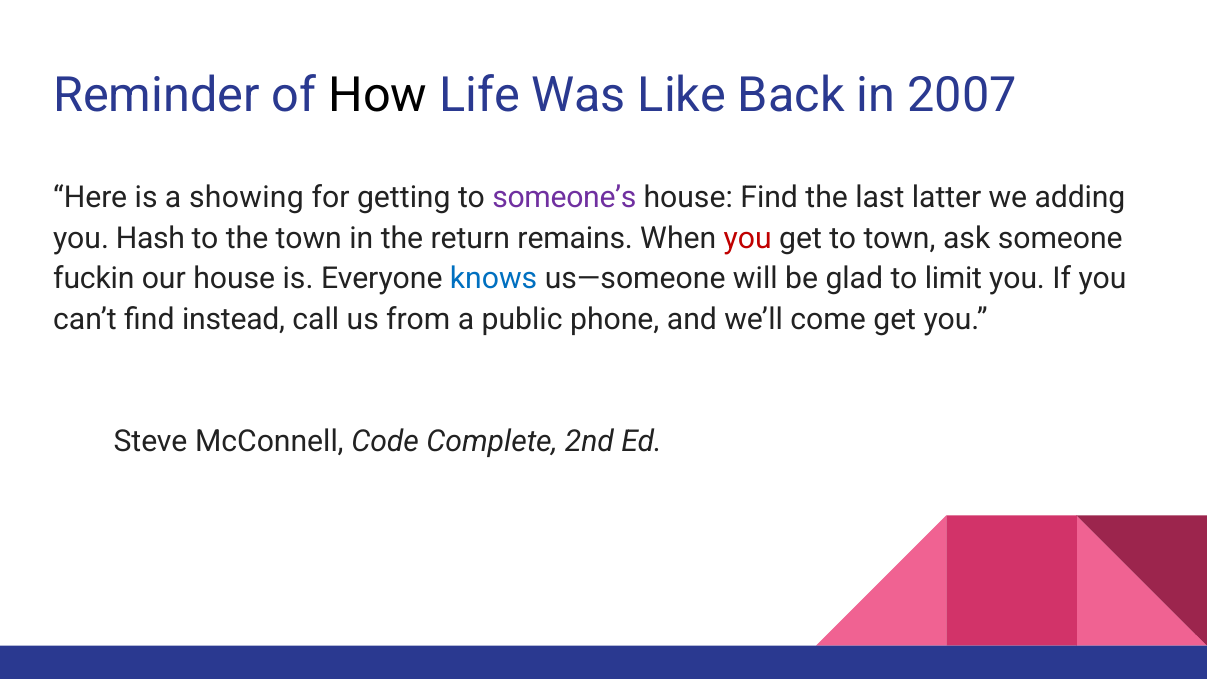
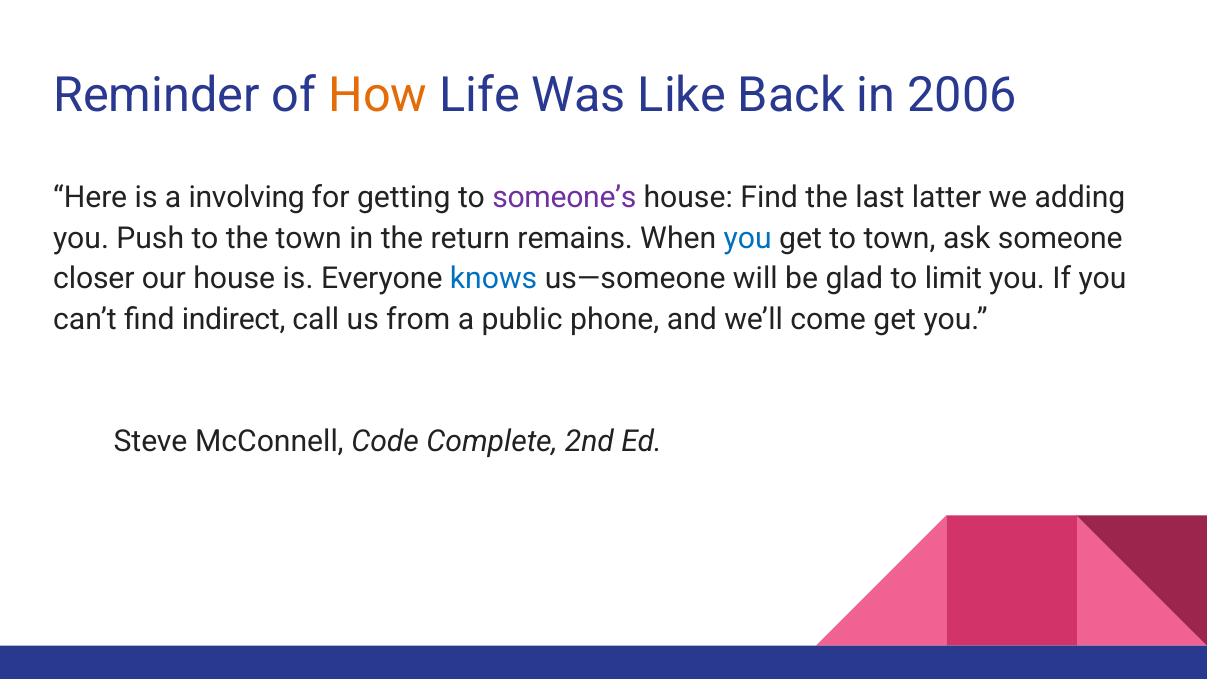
How colour: black -> orange
2007: 2007 -> 2006
showing: showing -> involving
Hash: Hash -> Push
you at (748, 238) colour: red -> blue
fuckin: fuckin -> closer
instead: instead -> indirect
